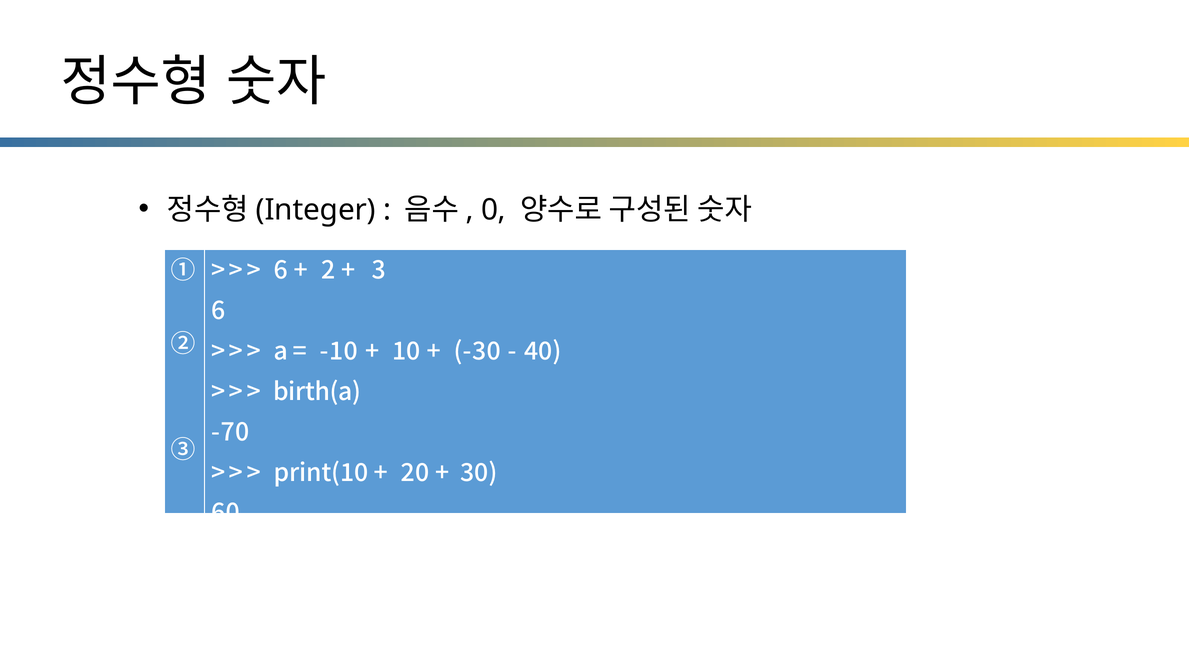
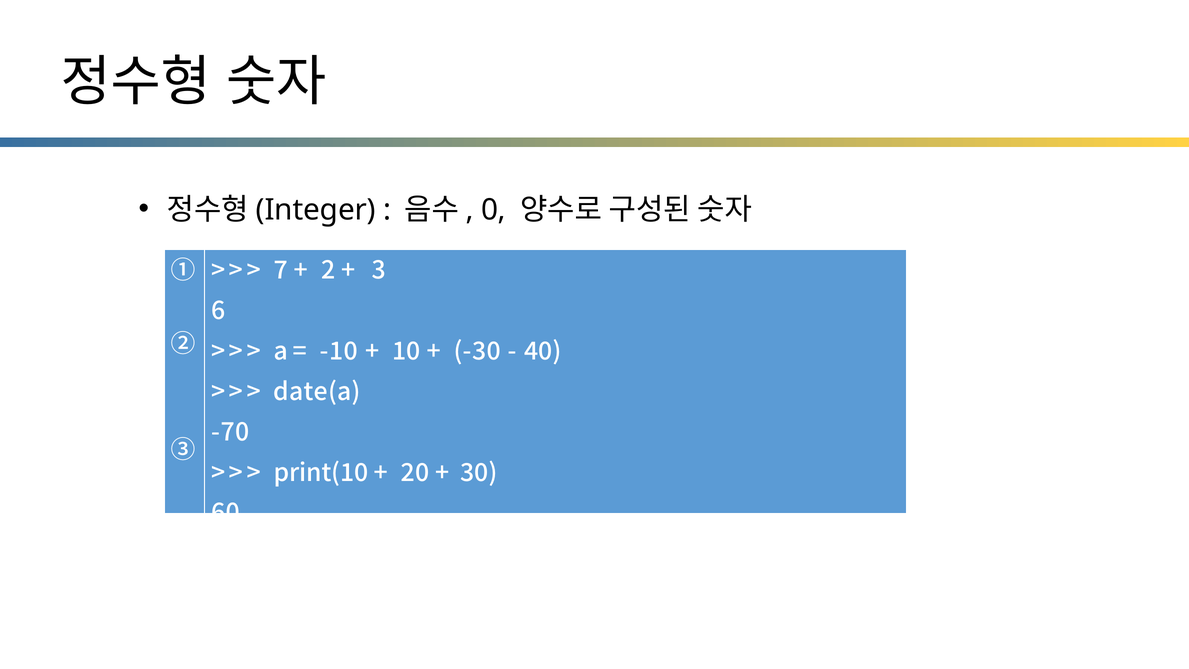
6 at (281, 271): 6 -> 7
birth(a: birth(a -> date(a
